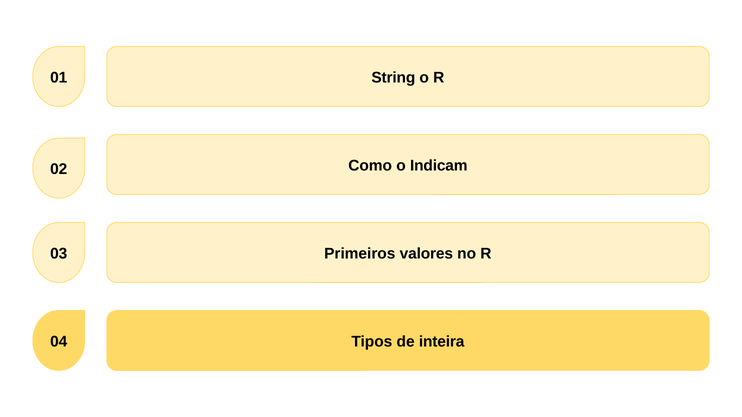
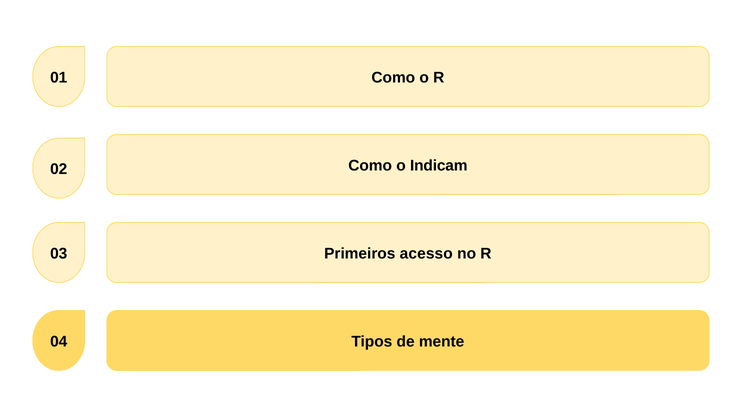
String at (393, 78): String -> Como
valores: valores -> acesso
inteira: inteira -> mente
